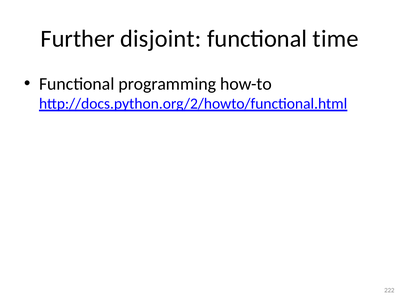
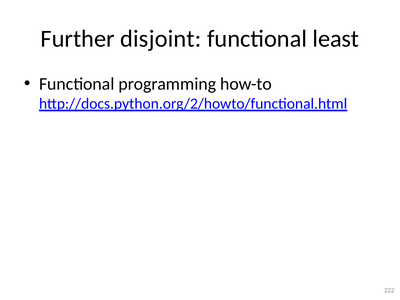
time: time -> least
